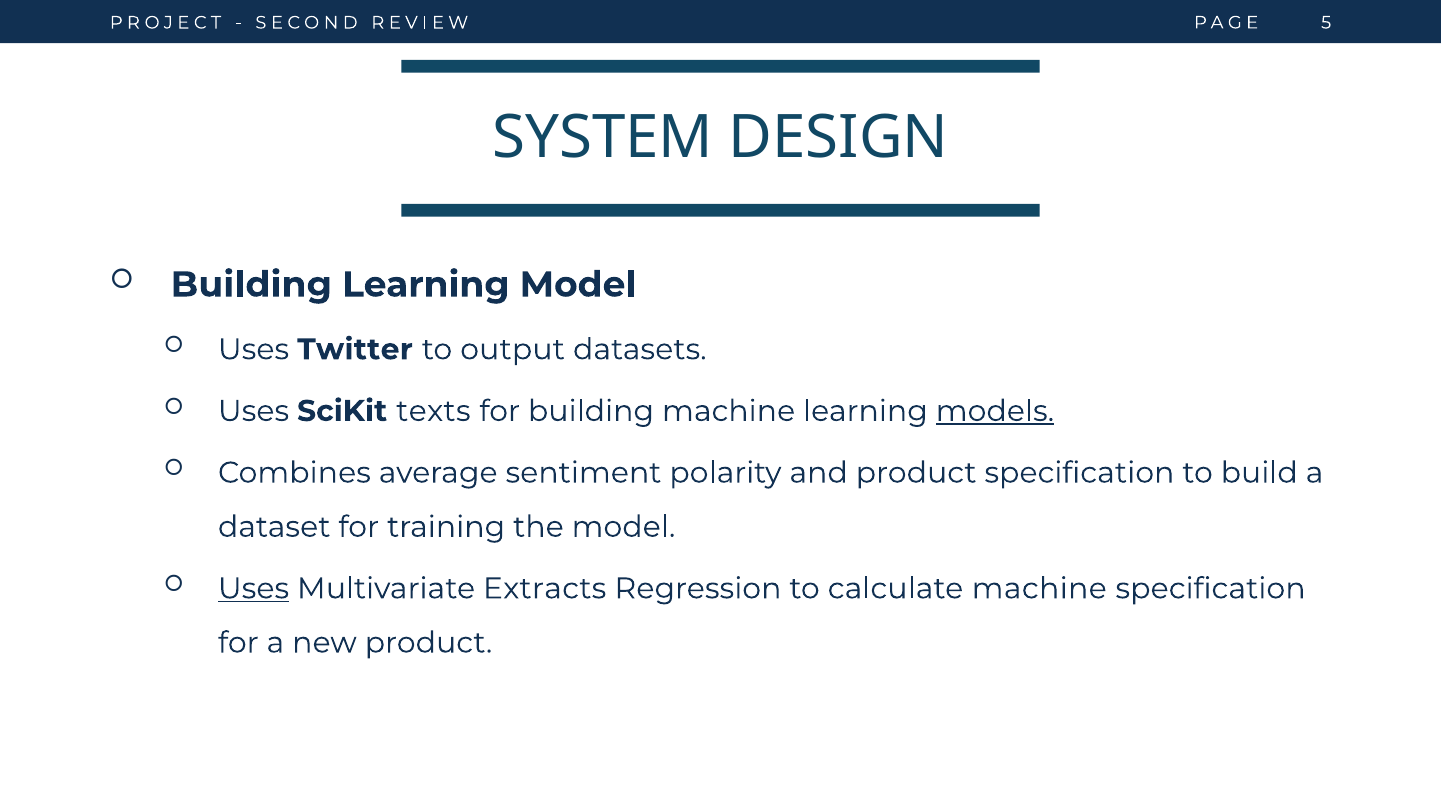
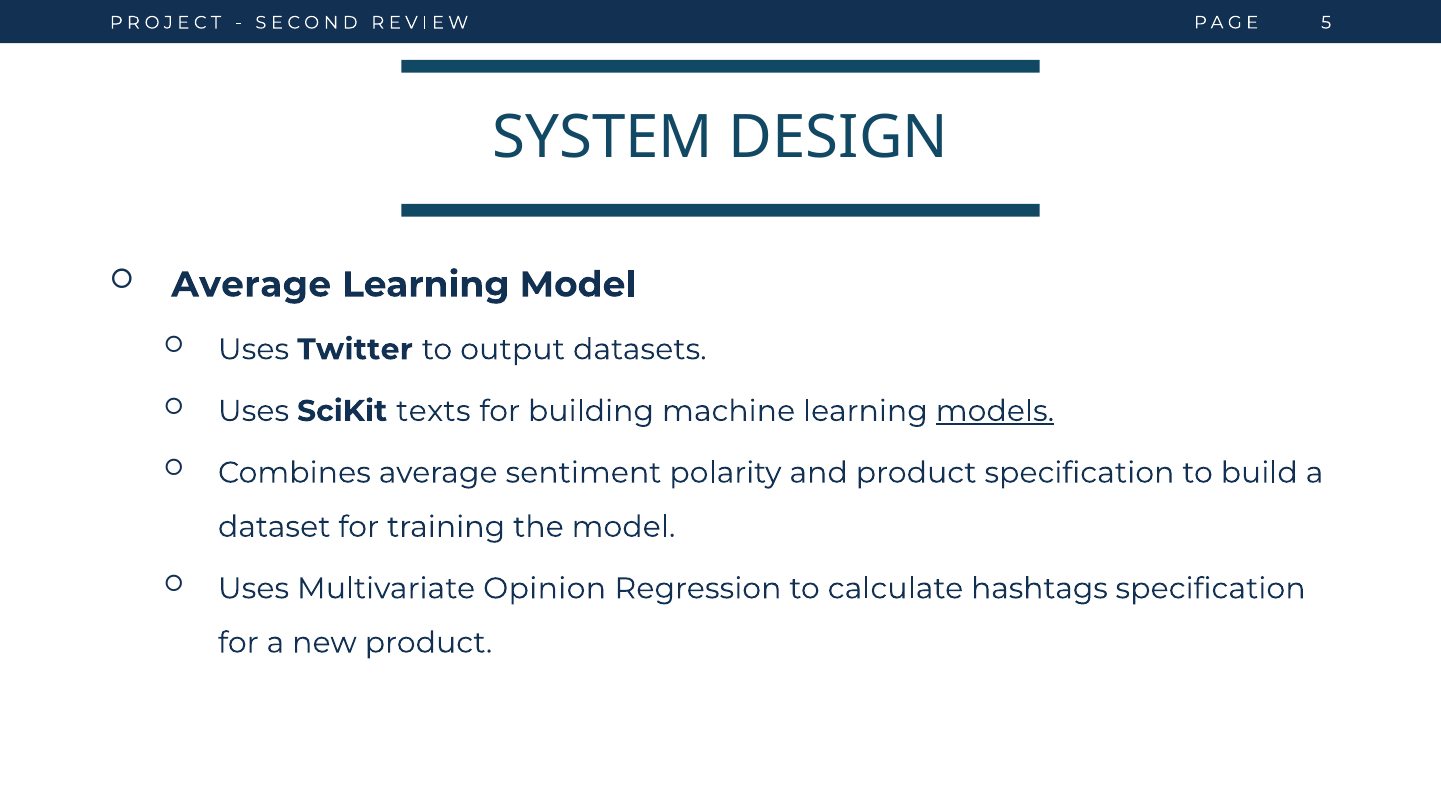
Building at (251, 284): Building -> Average
Uses at (254, 588) underline: present -> none
Extracts: Extracts -> Opinion
calculate machine: machine -> hashtags
